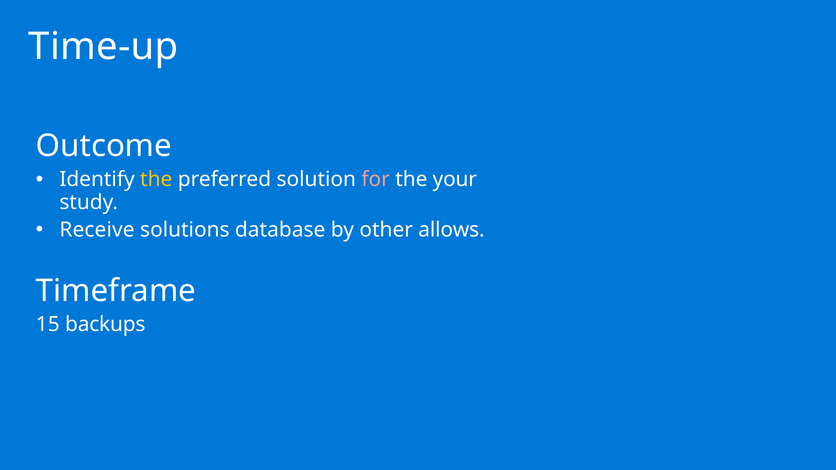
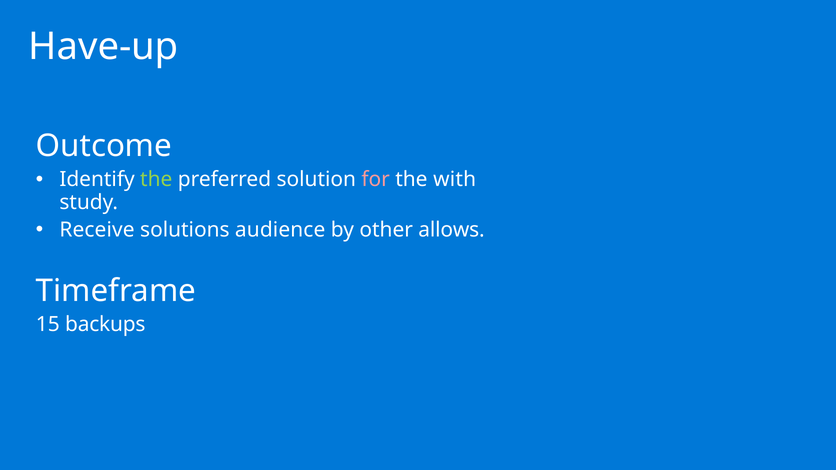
Time-up: Time-up -> Have-up
the at (156, 180) colour: yellow -> light green
your: your -> with
database: database -> audience
